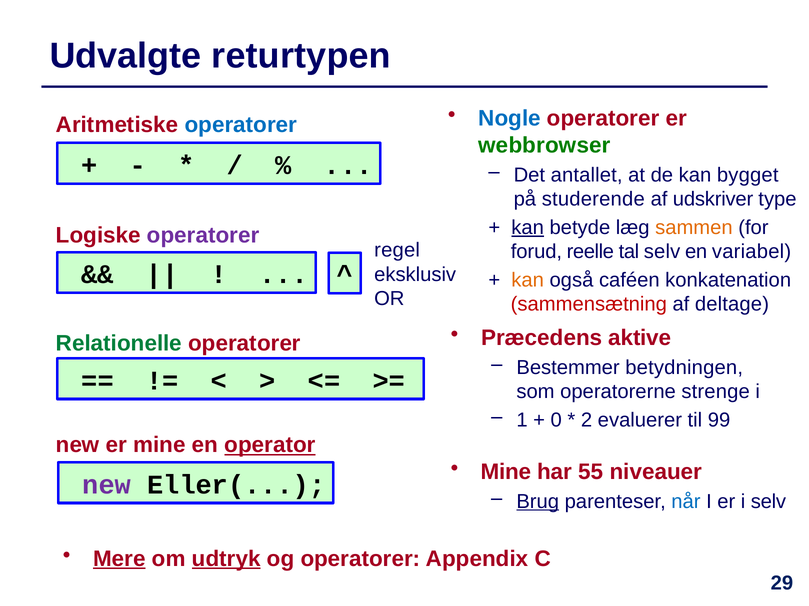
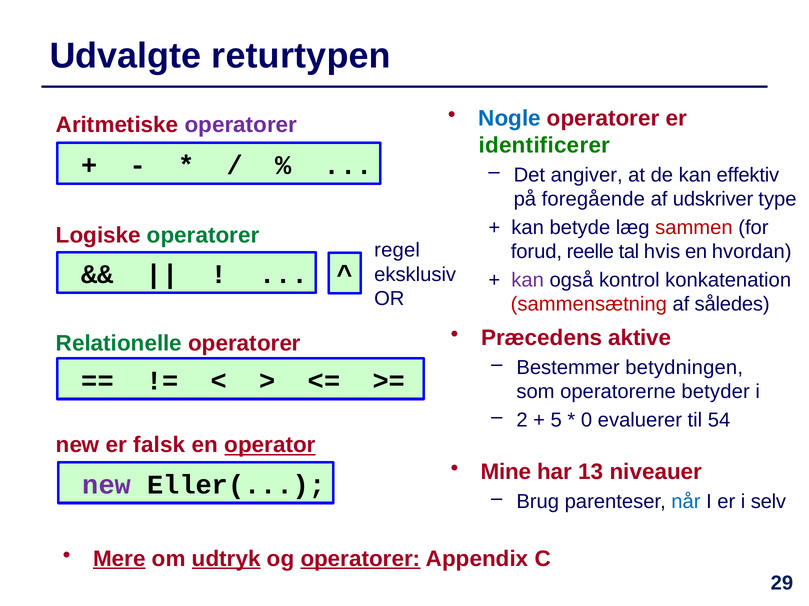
operatorer at (241, 125) colour: blue -> purple
webbrowser: webbrowser -> identificerer
antallet: antallet -> angiver
bygget: bygget -> effektiv
studerende: studerende -> foregående
kan at (528, 228) underline: present -> none
sammen colour: orange -> red
operatorer at (203, 236) colour: purple -> green
tal selv: selv -> hvis
variabel: variabel -> hvordan
kan at (528, 280) colour: orange -> purple
caféen: caféen -> kontrol
deltage: deltage -> således
strenge: strenge -> betyder
1: 1 -> 2
0: 0 -> 5
2: 2 -> 0
99: 99 -> 54
er mine: mine -> falsk
55: 55 -> 13
Brug underline: present -> none
operatorer at (361, 559) underline: none -> present
